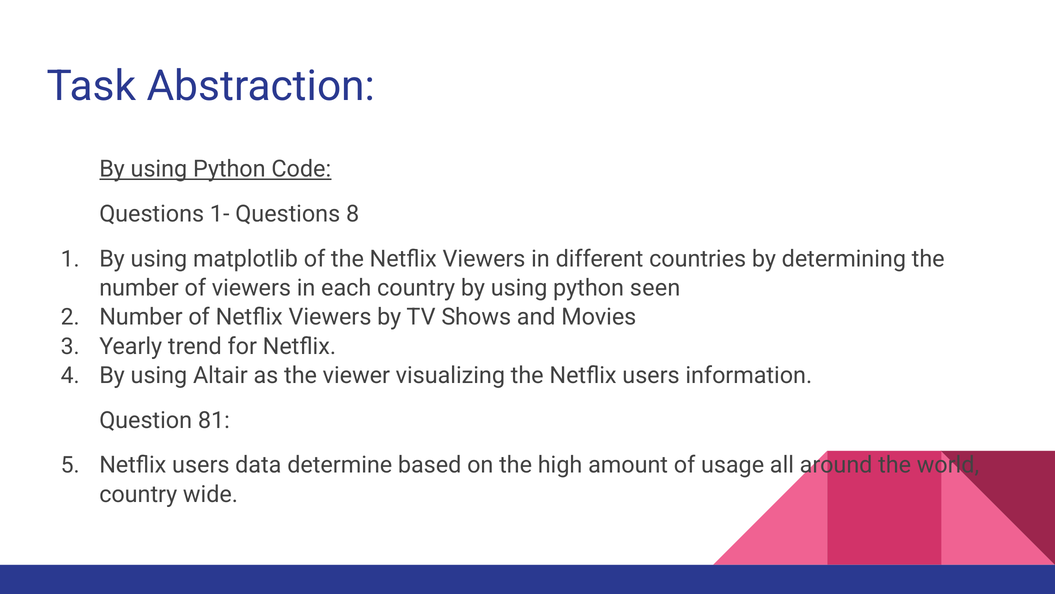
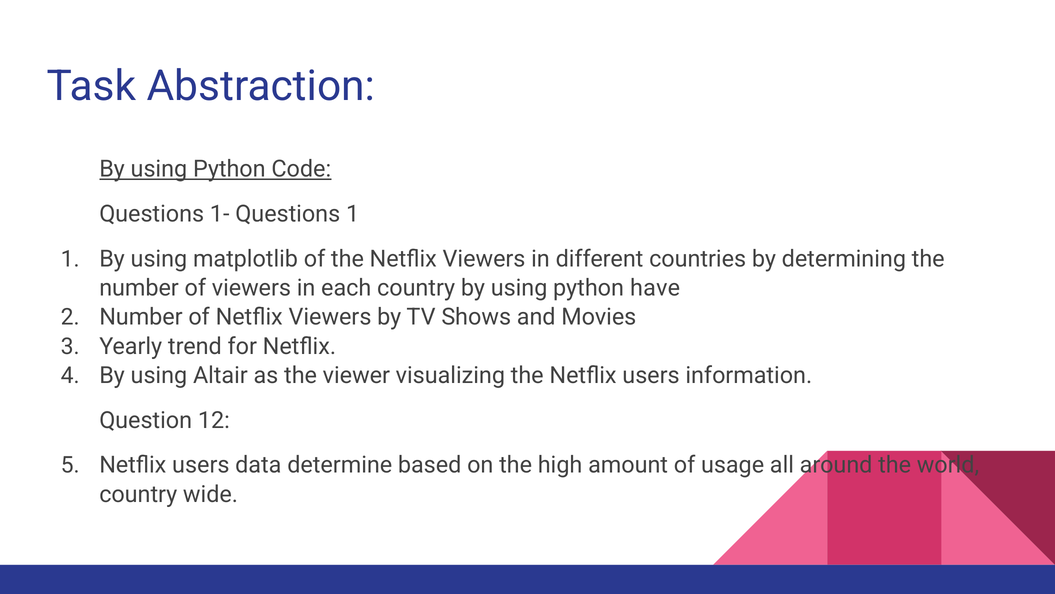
Questions 8: 8 -> 1
seen: seen -> have
81: 81 -> 12
